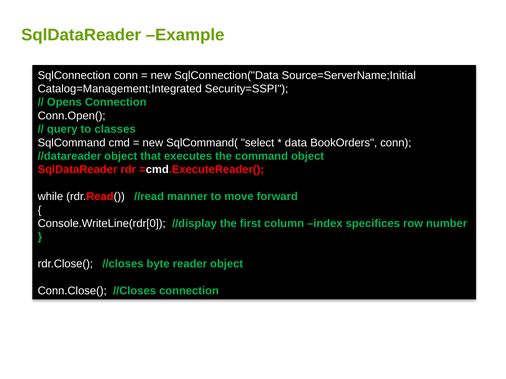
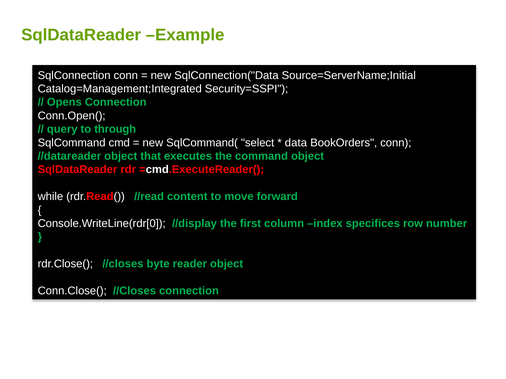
classes: classes -> through
manner: manner -> content
